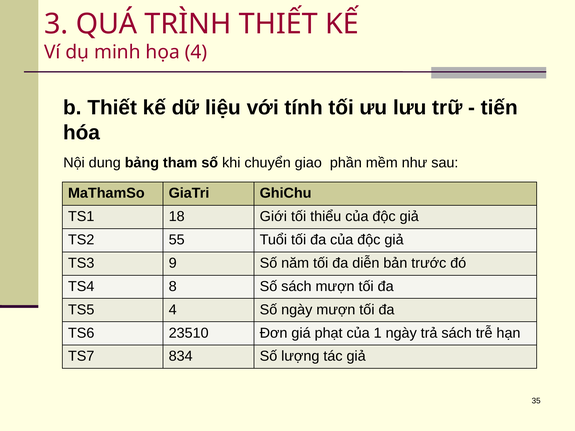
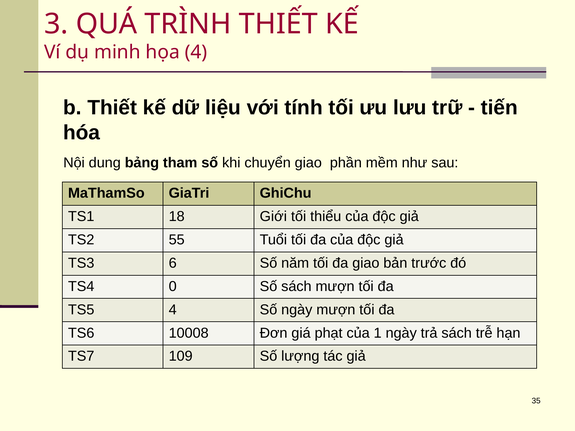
9: 9 -> 6
đa diễn: diễn -> giao
8: 8 -> 0
23510: 23510 -> 10008
834: 834 -> 109
